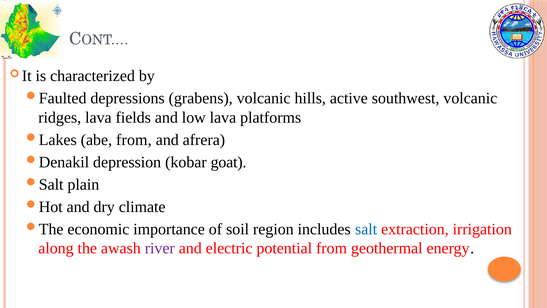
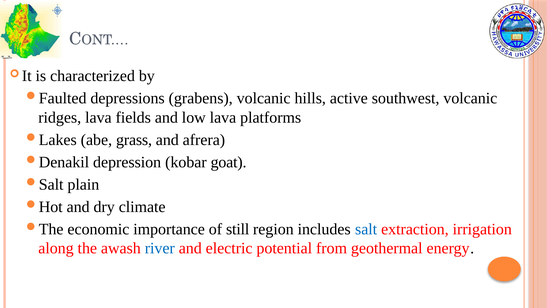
abe from: from -> grass
soil: soil -> still
river colour: purple -> blue
